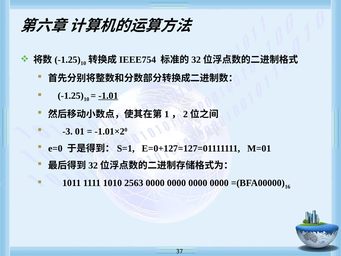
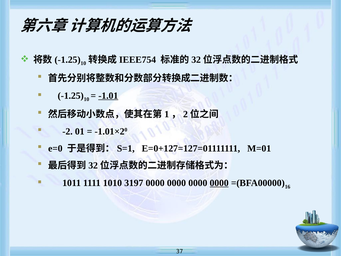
-3: -3 -> -2
2563: 2563 -> 3197
0000 at (219, 183) underline: none -> present
